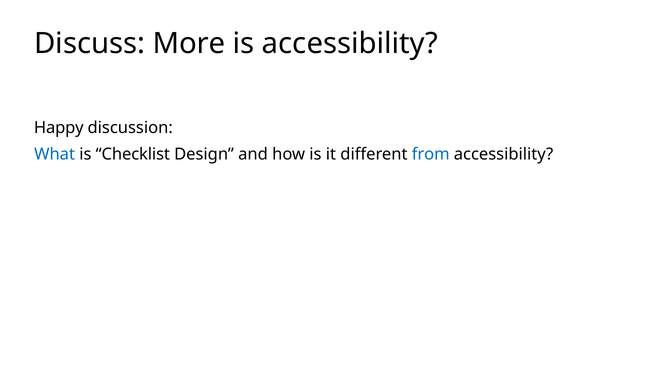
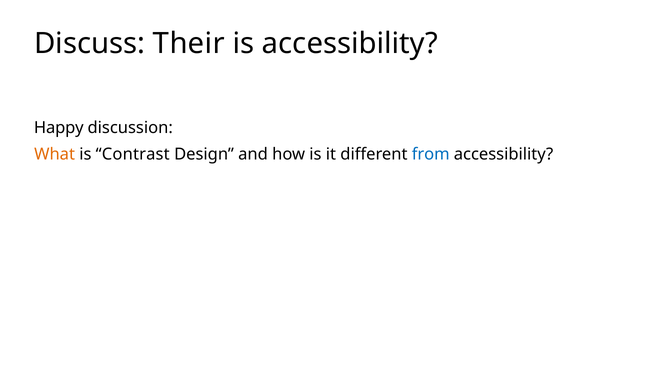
More: More -> Their
What colour: blue -> orange
Checklist: Checklist -> Contrast
